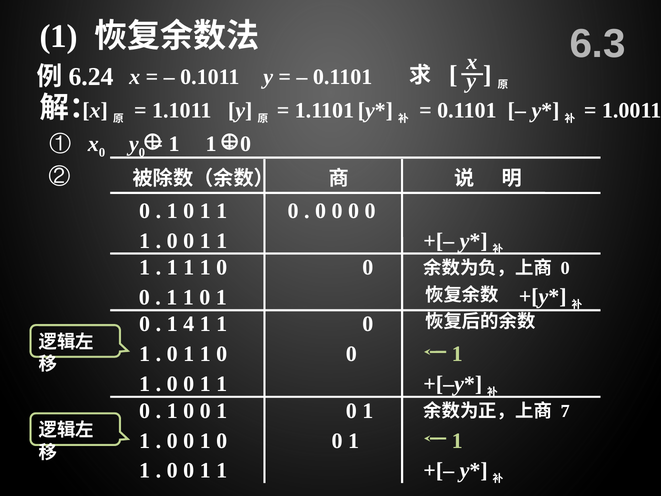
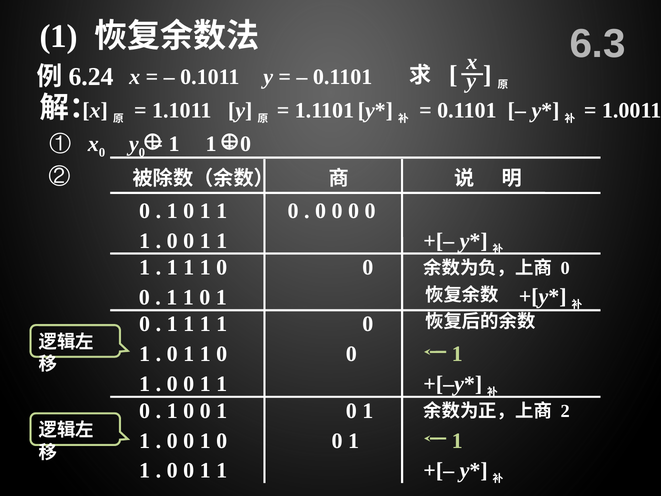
4 at (189, 324): 4 -> 1
7: 7 -> 2
